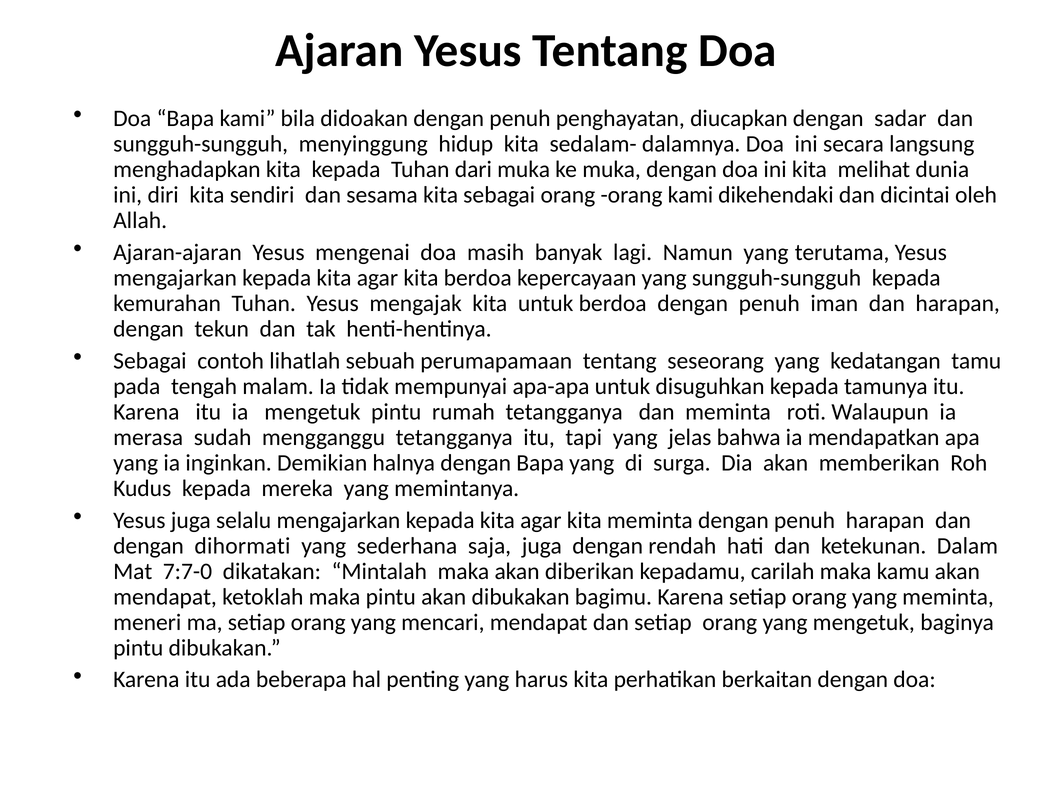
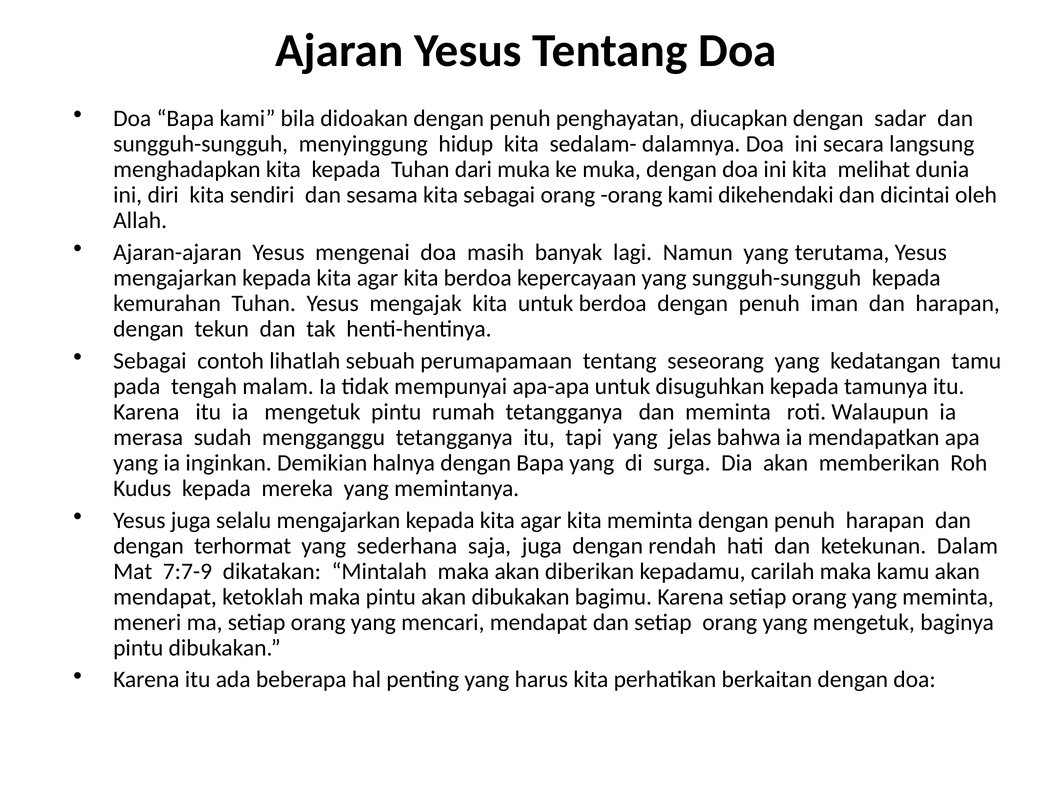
dihormati: dihormati -> terhormat
7:7-0: 7:7-0 -> 7:7-9
